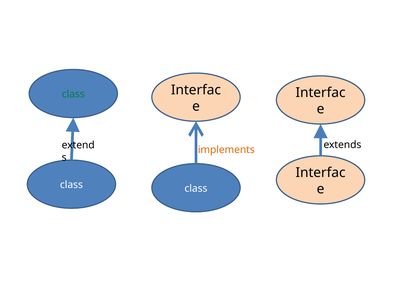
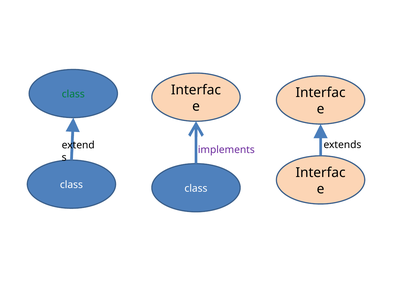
implements colour: orange -> purple
